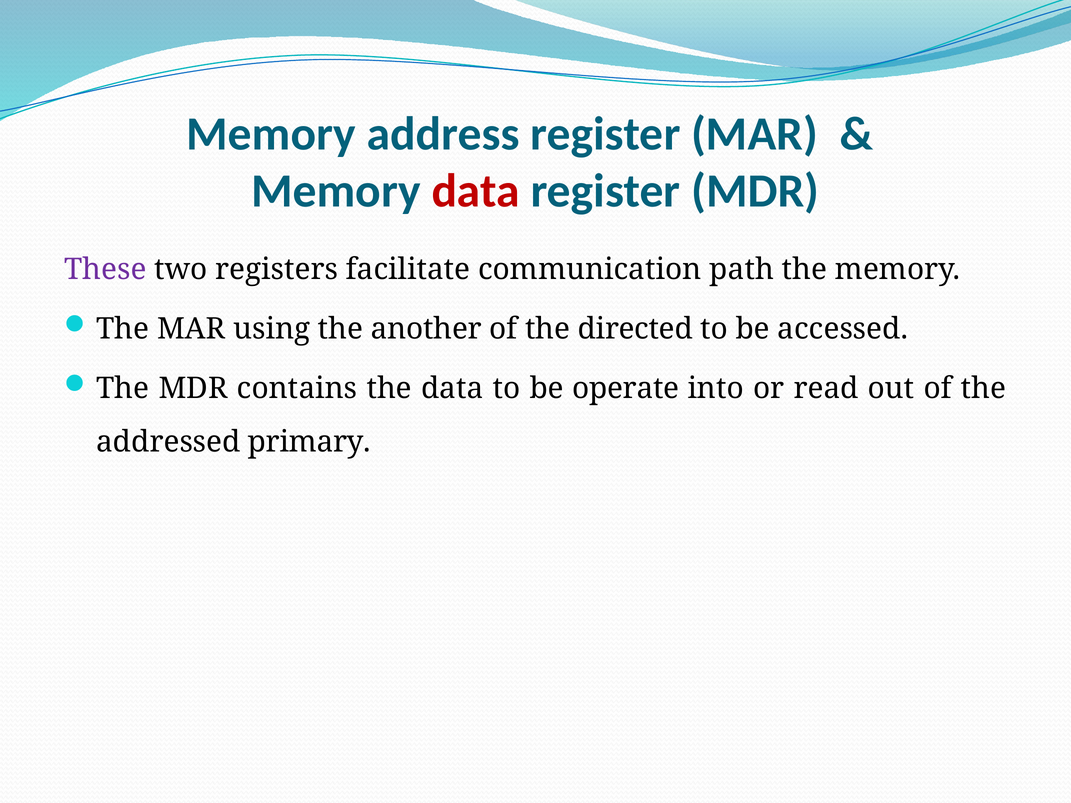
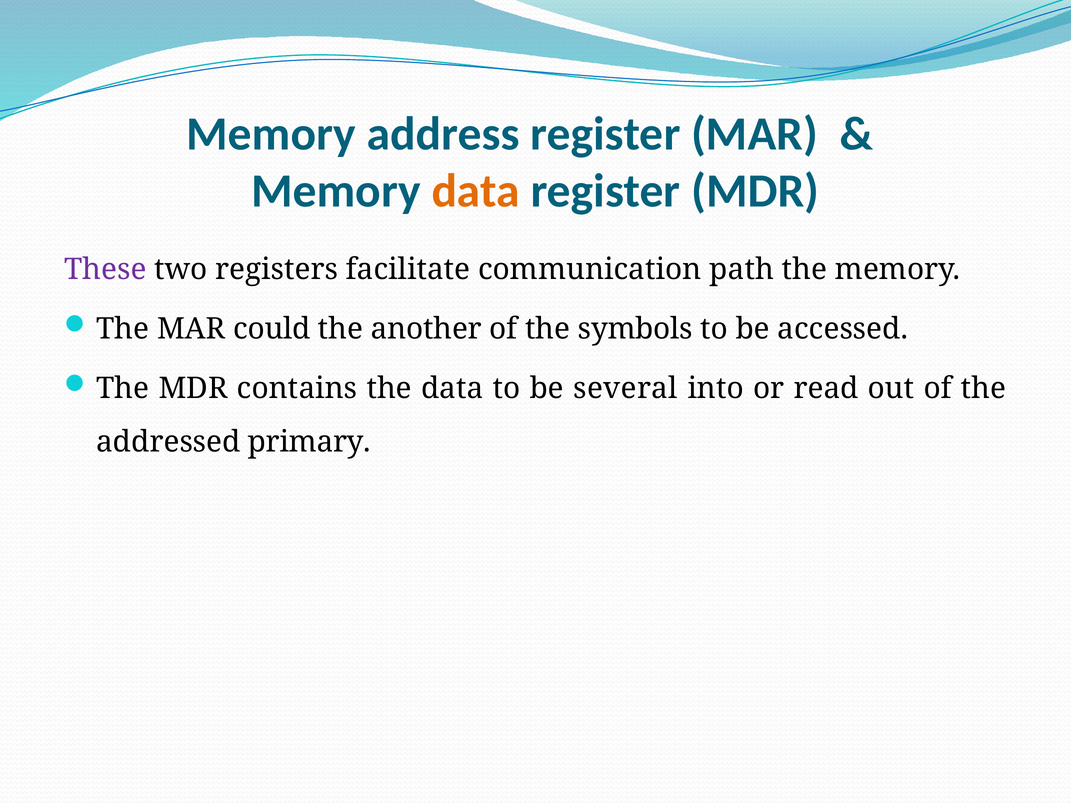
data at (476, 191) colour: red -> orange
using: using -> could
directed: directed -> symbols
operate: operate -> several
